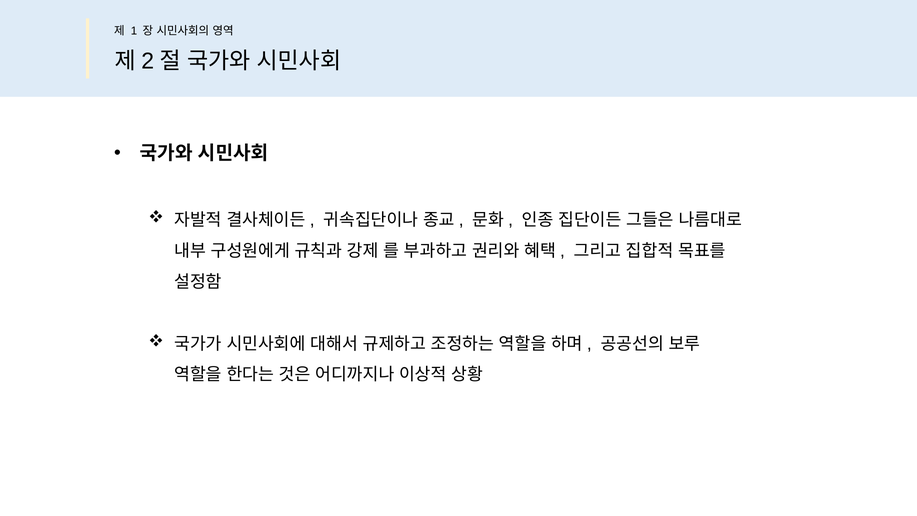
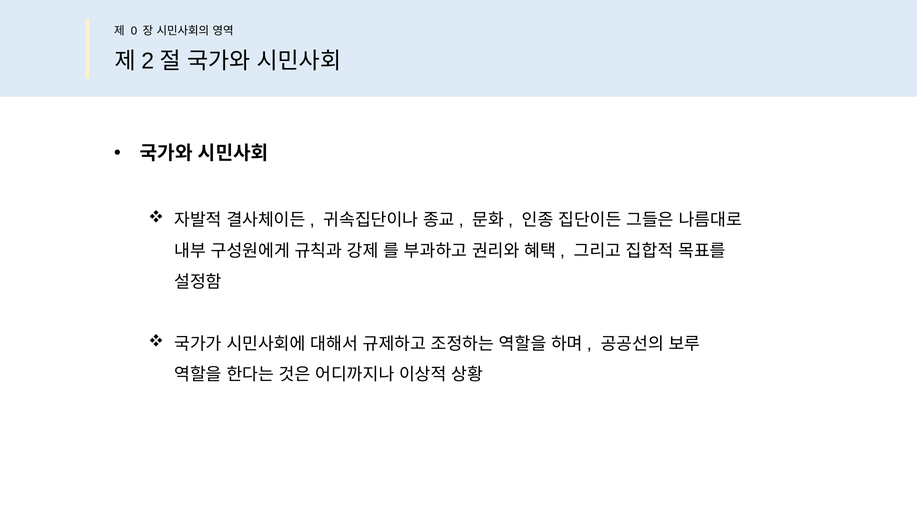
1: 1 -> 0
